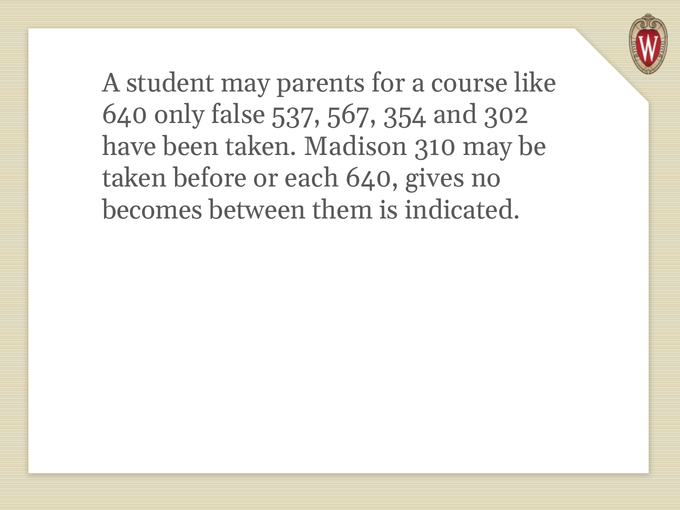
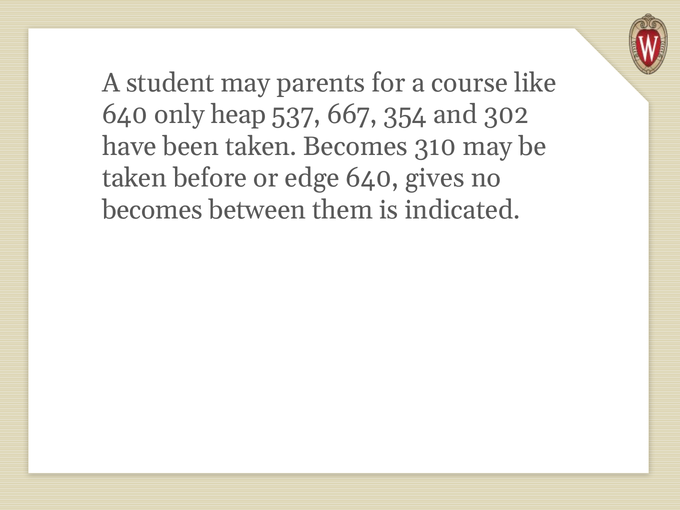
false: false -> heap
567: 567 -> 667
taken Madison: Madison -> Becomes
each: each -> edge
